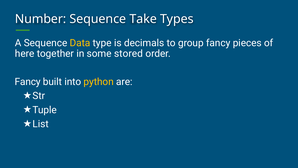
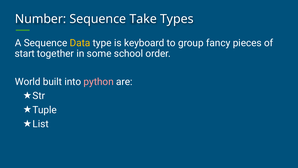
decimals: decimals -> keyboard
here: here -> start
stored: stored -> school
Fancy at (28, 82): Fancy -> World
python colour: yellow -> pink
